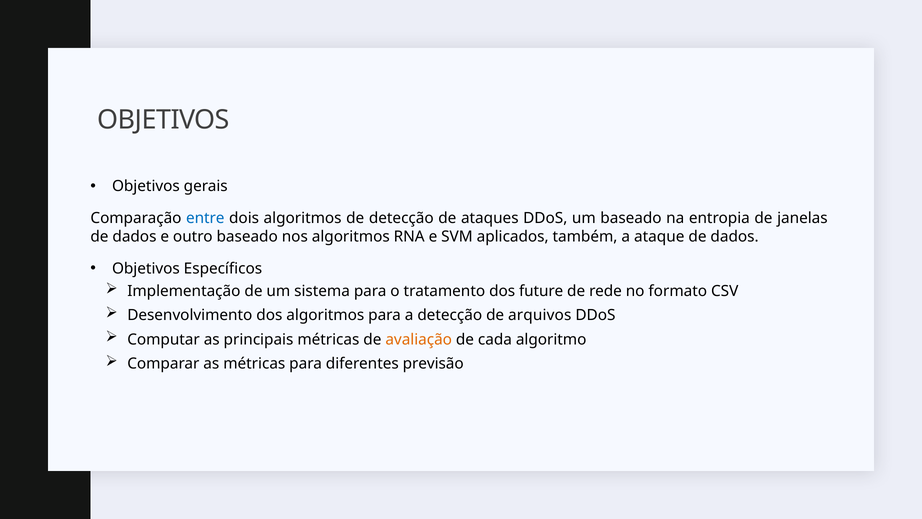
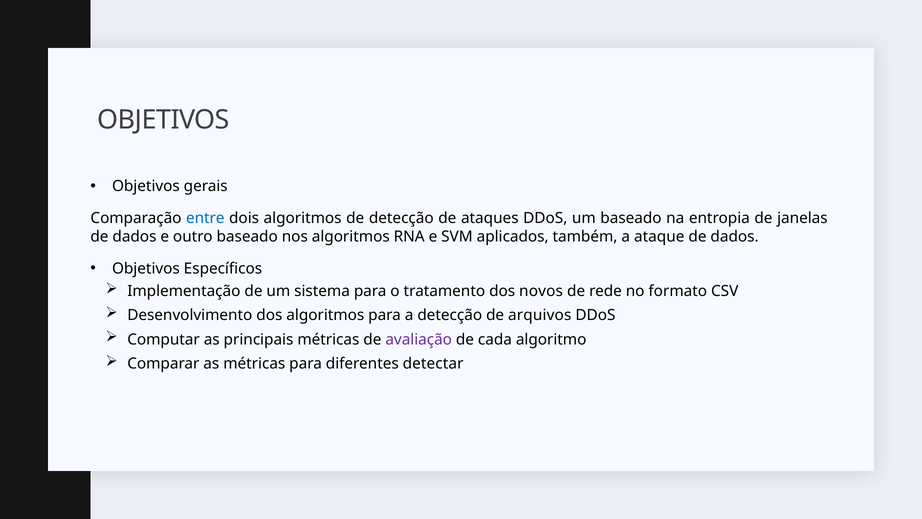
future: future -> novos
avaliação colour: orange -> purple
previsão: previsão -> detectar
